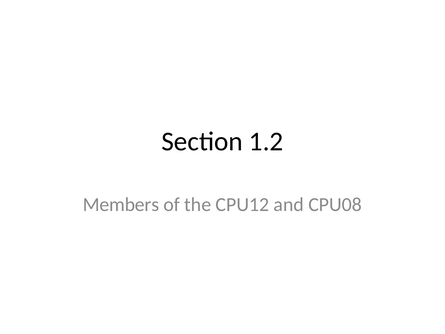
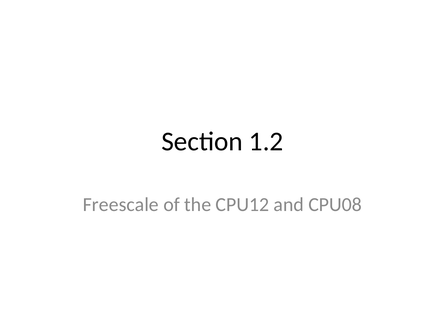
Members: Members -> Freescale
